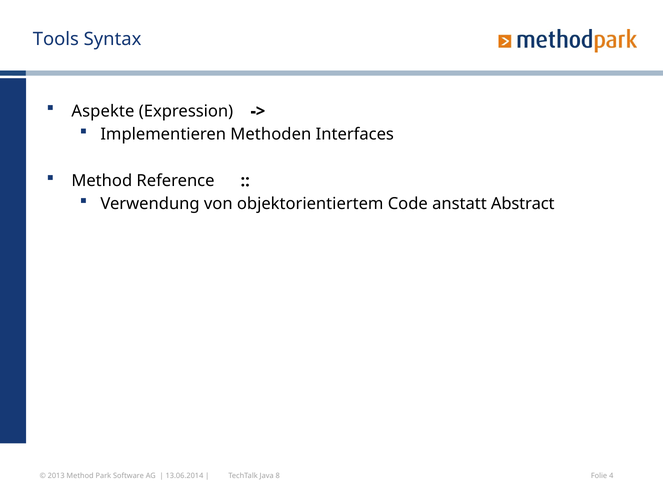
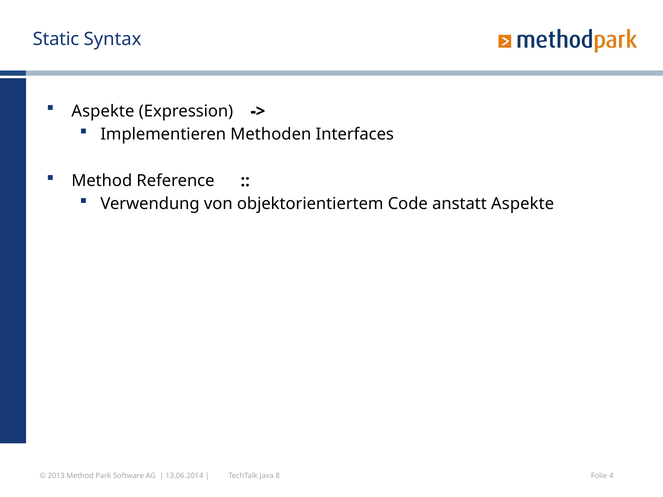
Tools: Tools -> Static
anstatt Abstract: Abstract -> Aspekte
